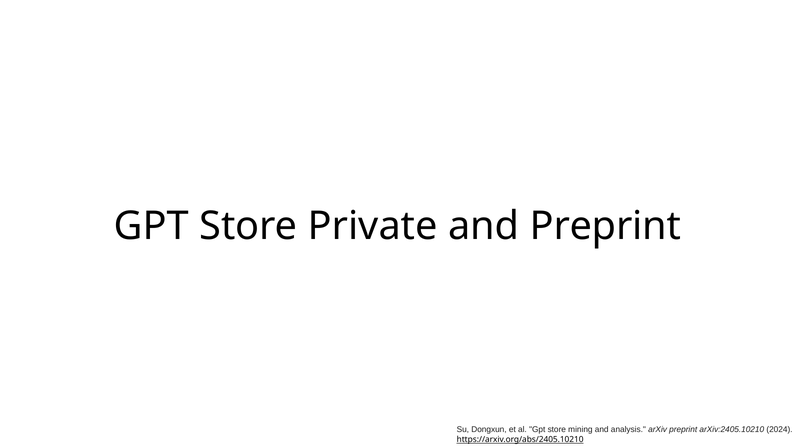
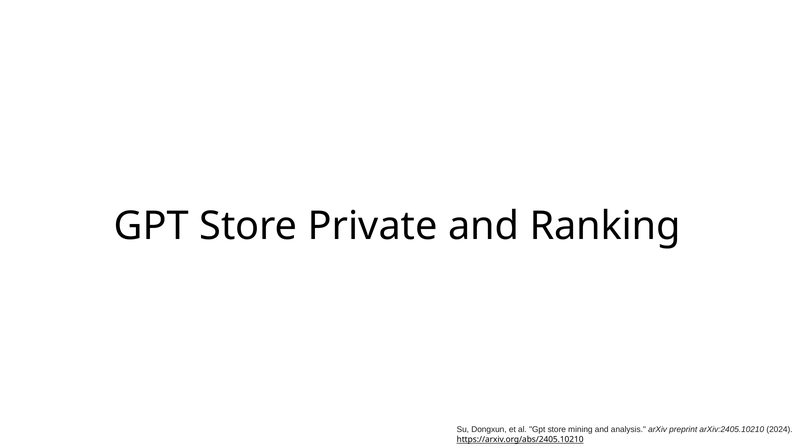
and Preprint: Preprint -> Ranking
